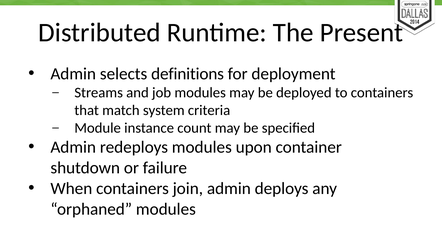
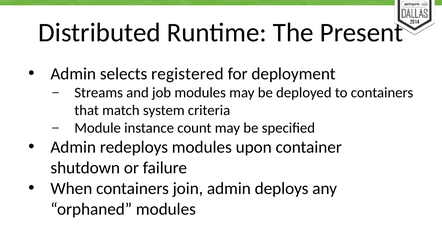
definitions: definitions -> registered
